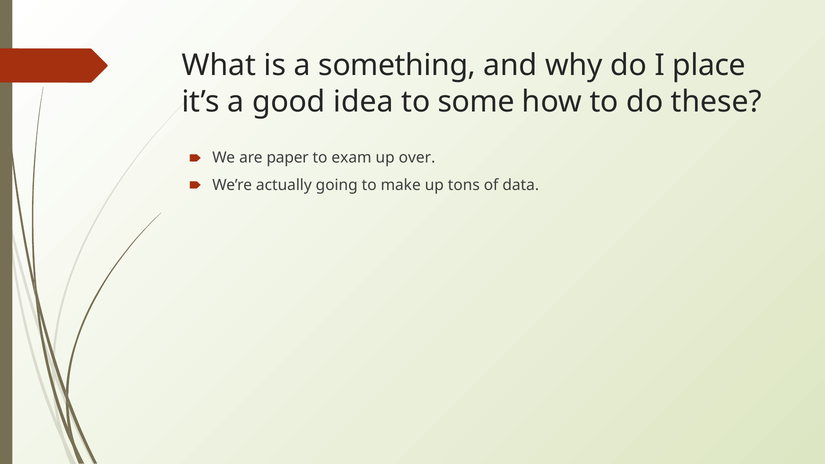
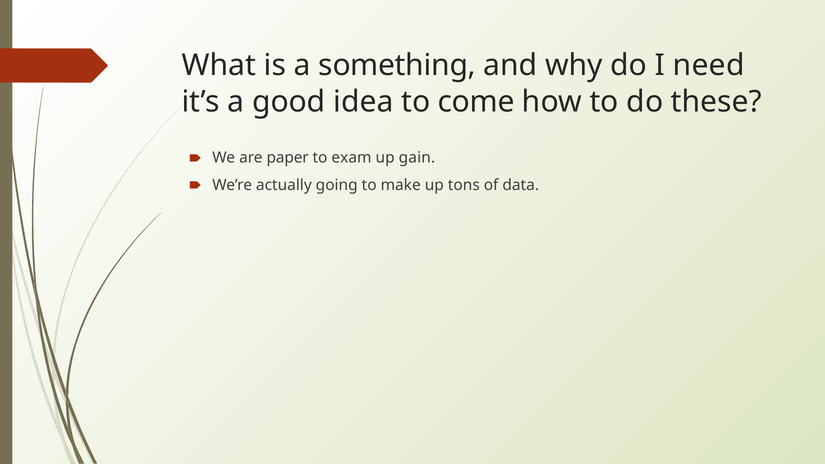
place: place -> need
some: some -> come
over: over -> gain
